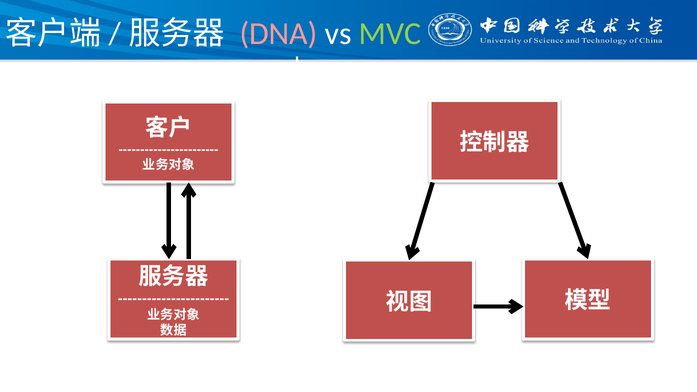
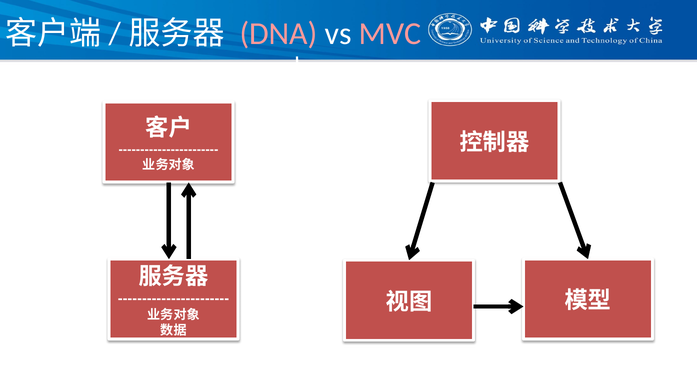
MVC colour: light green -> pink
